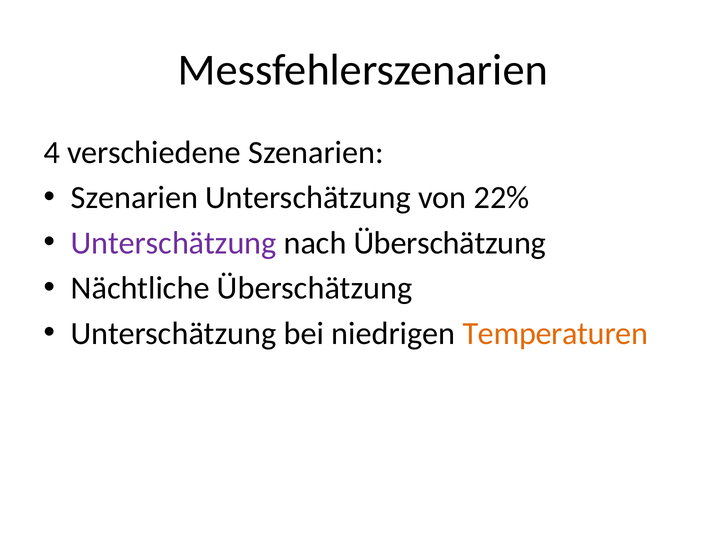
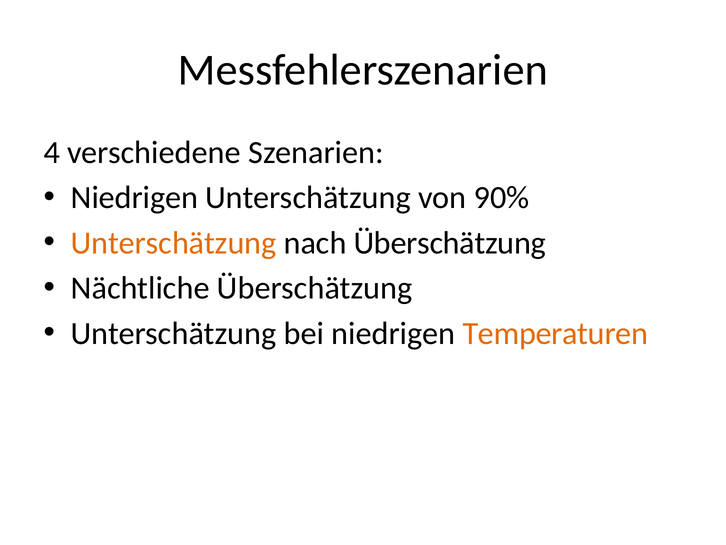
Szenarien at (134, 197): Szenarien -> Niedrigen
22%: 22% -> 90%
Unterschätzung at (174, 243) colour: purple -> orange
